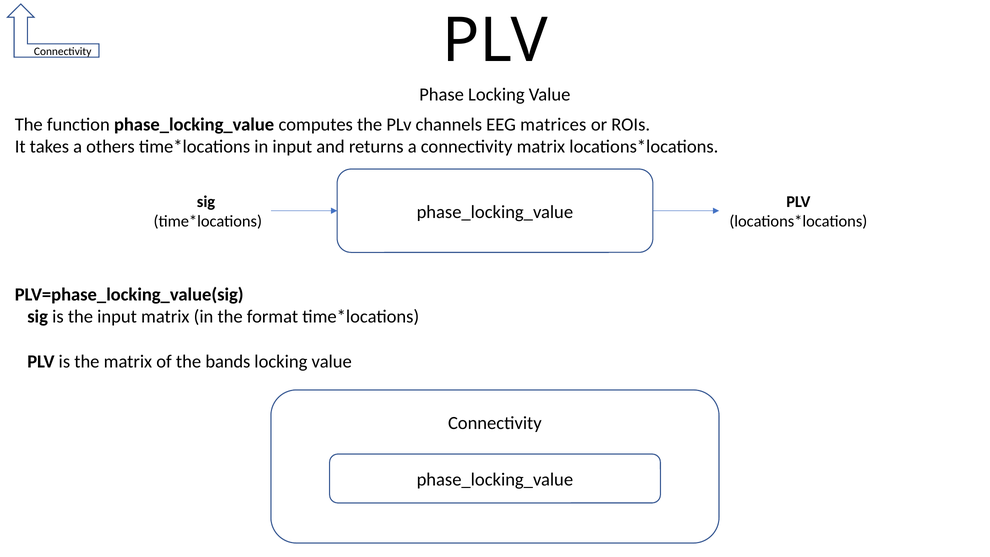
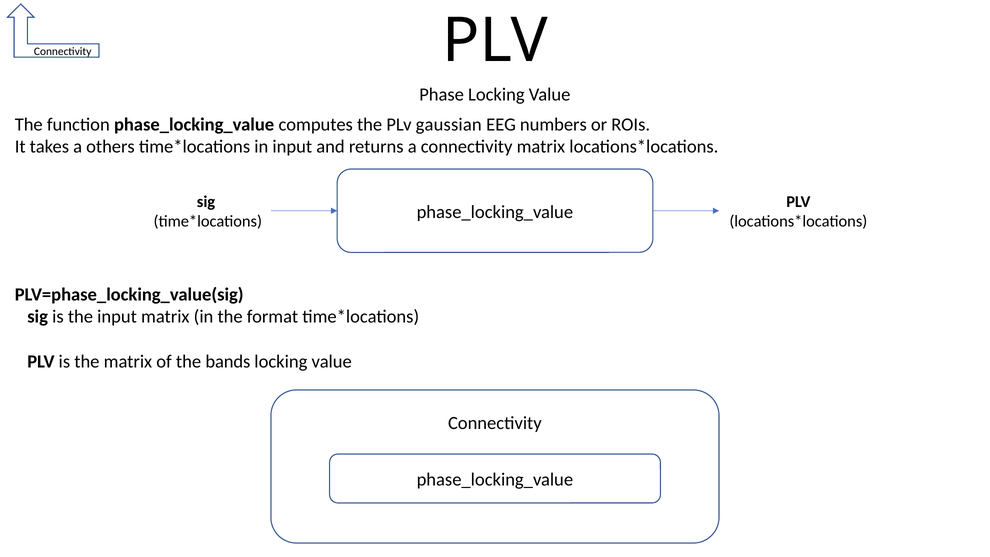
channels: channels -> gaussian
matrices: matrices -> numbers
